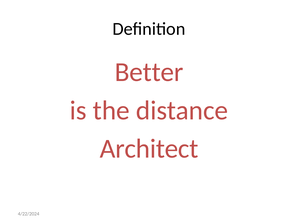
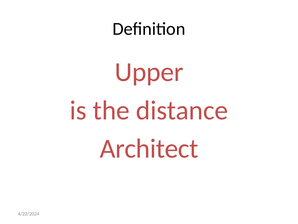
Better: Better -> Upper
